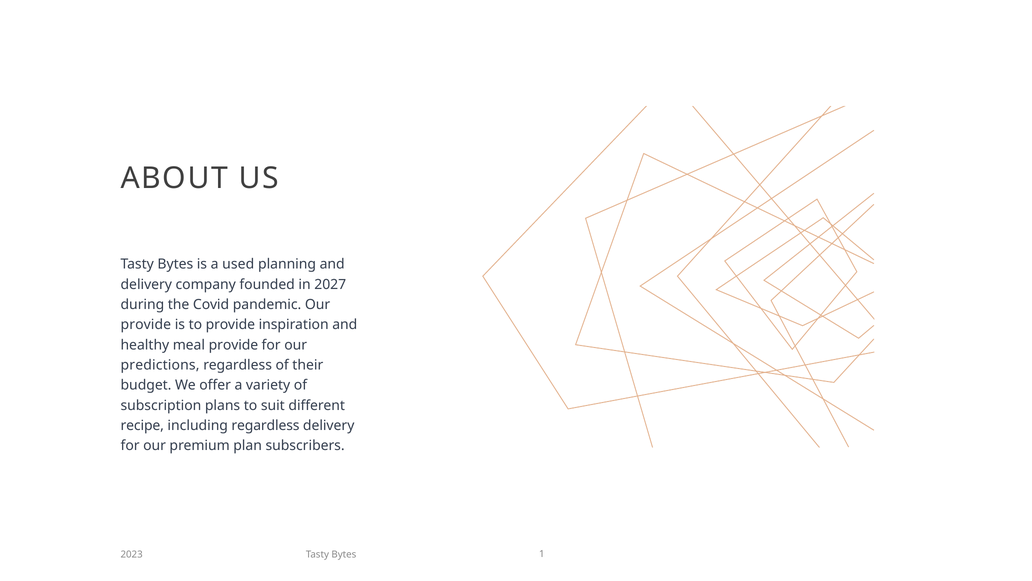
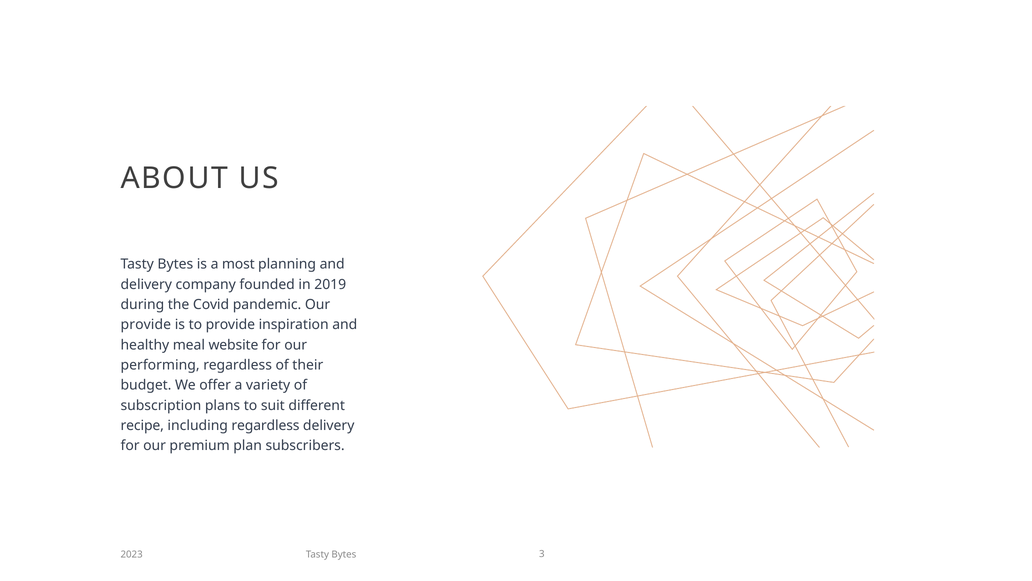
used: used -> most
2027: 2027 -> 2019
meal provide: provide -> website
predictions: predictions -> performing
1: 1 -> 3
